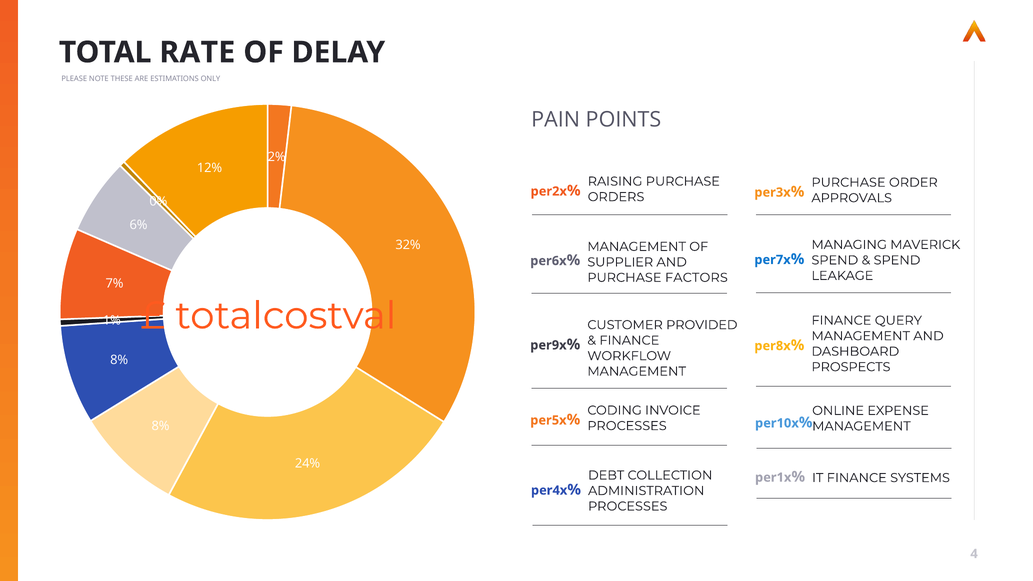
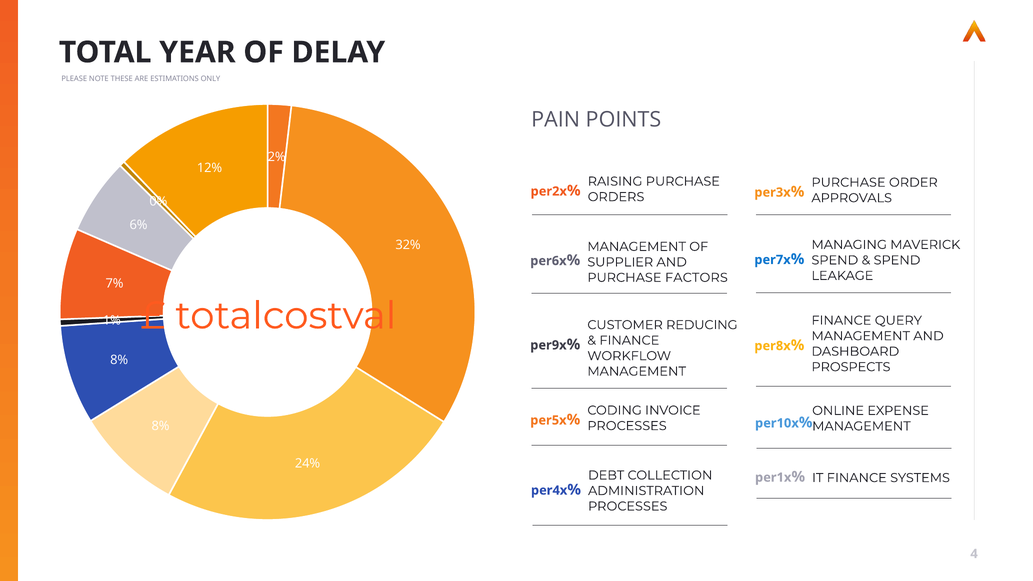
RATE: RATE -> YEAR
PROVIDED: PROVIDED -> REDUCING
